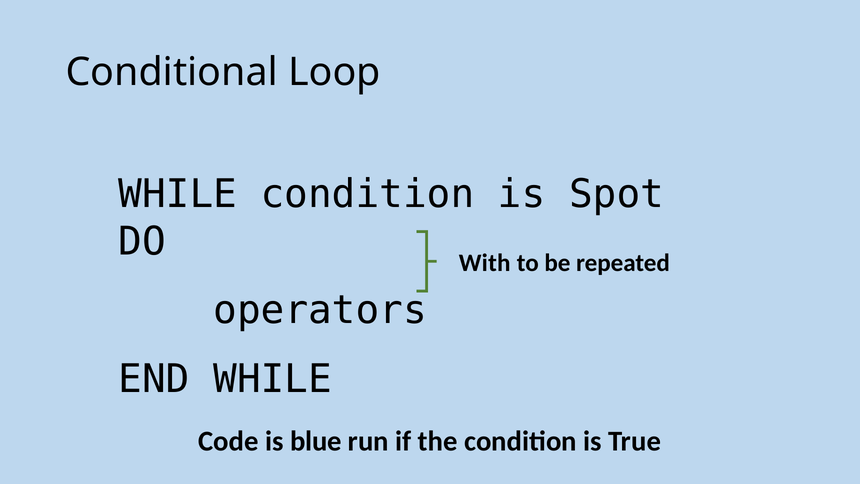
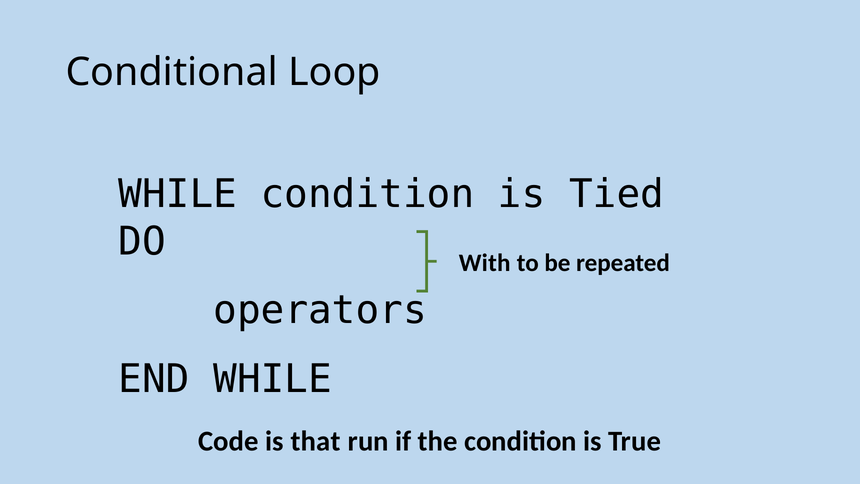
Spot: Spot -> Tied
blue: blue -> that
